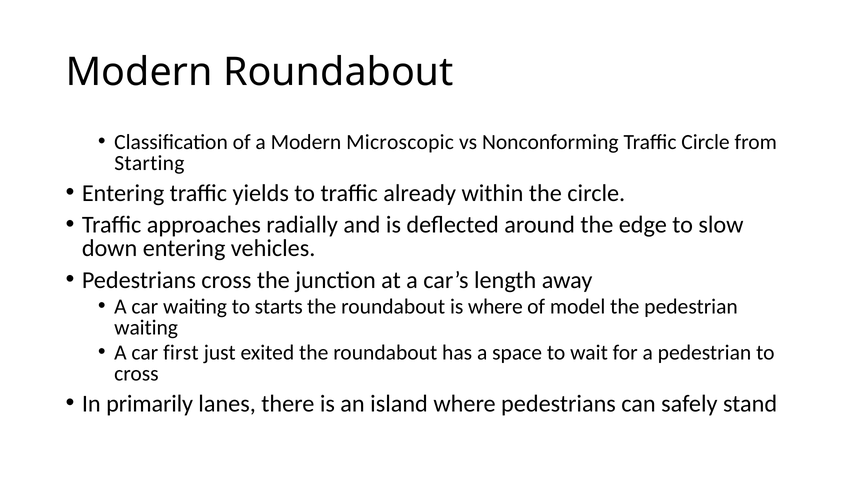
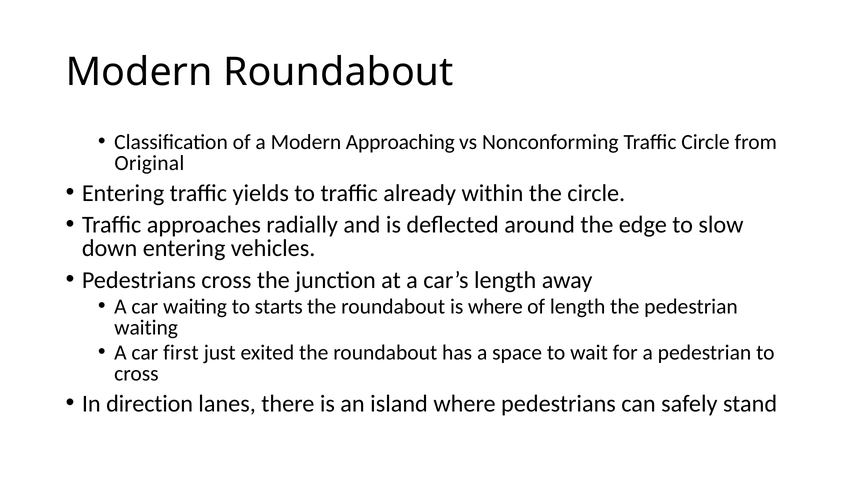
Microscopic: Microscopic -> Approaching
Starting: Starting -> Original
of model: model -> length
primarily: primarily -> direction
